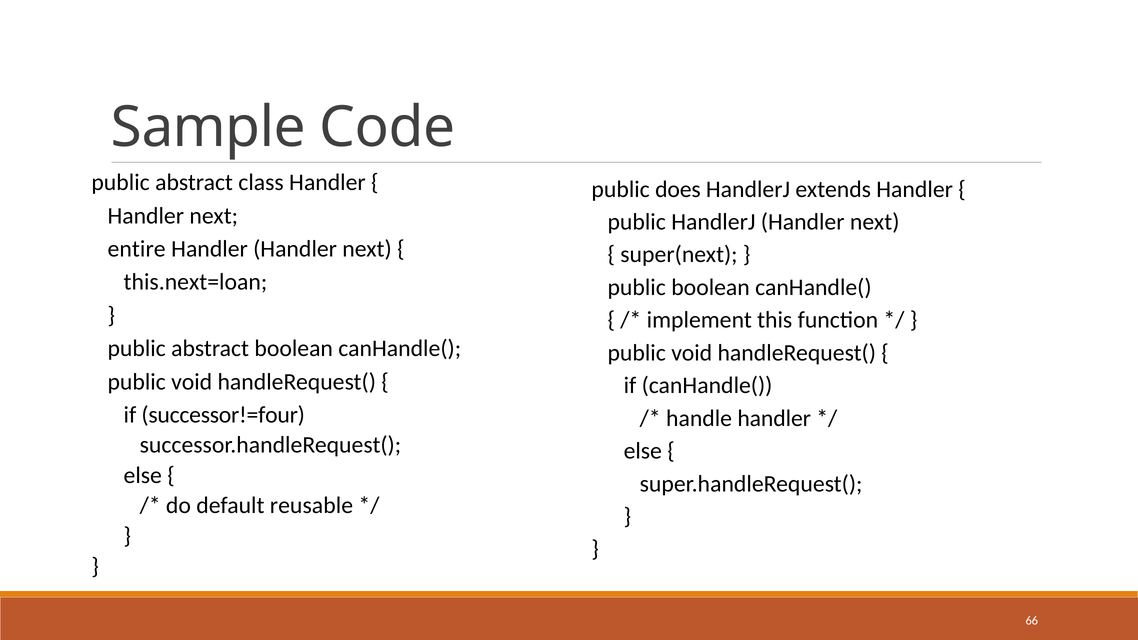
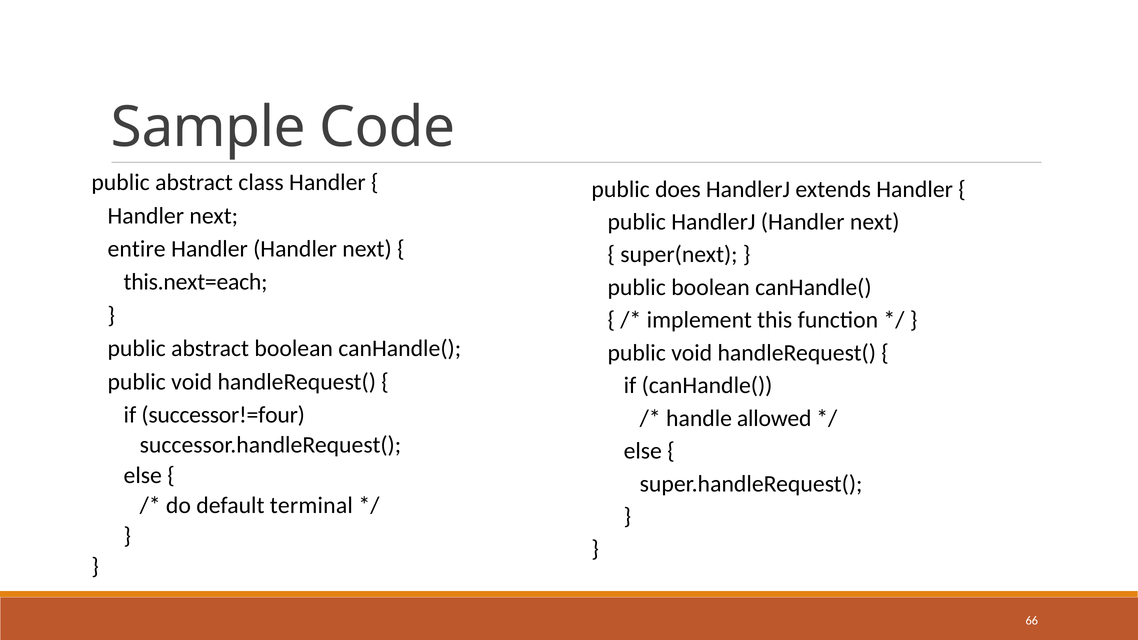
this.next=loan: this.next=loan -> this.next=each
handle handler: handler -> allowed
reusable: reusable -> terminal
